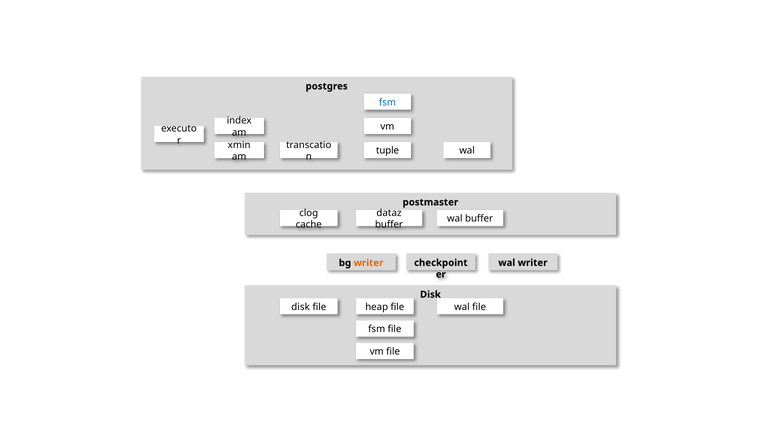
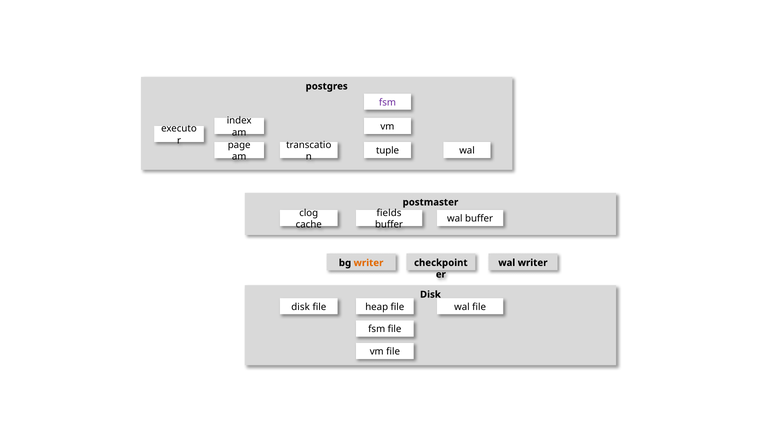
fsm at (387, 102) colour: blue -> purple
xmin: xmin -> page
dataz: dataz -> fields
